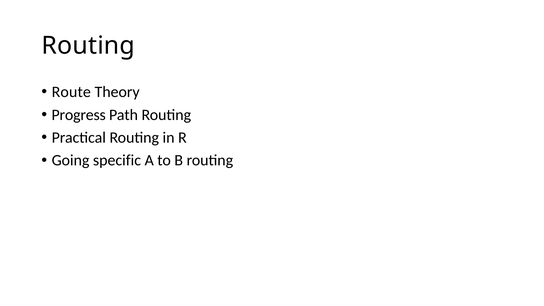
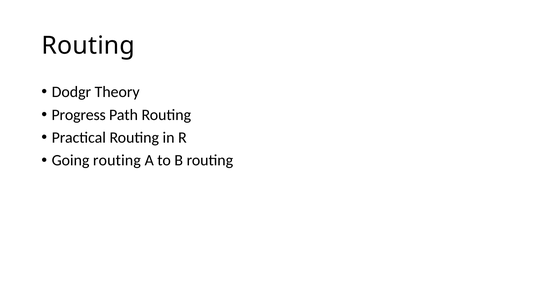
Route: Route -> Dodgr
Going specific: specific -> routing
